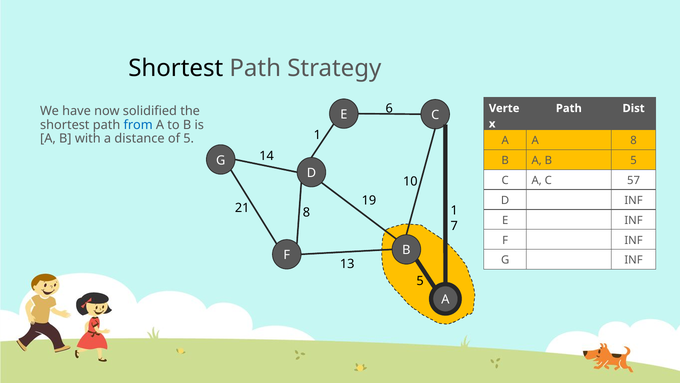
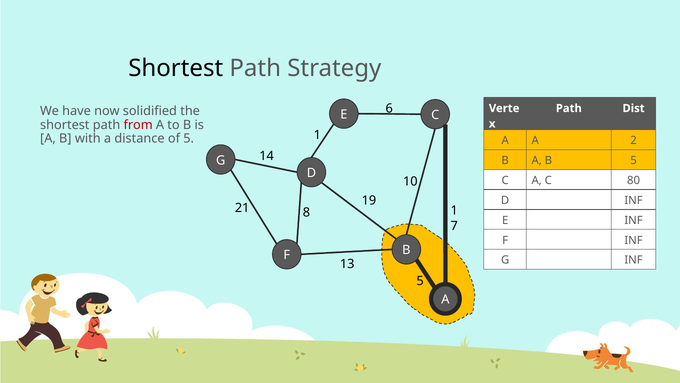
from colour: blue -> red
A 8: 8 -> 2
57: 57 -> 80
